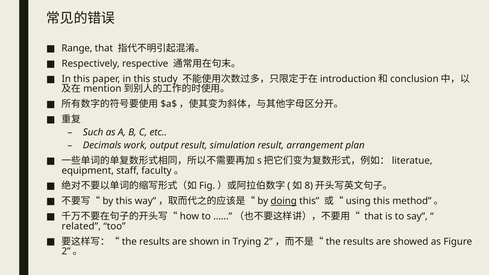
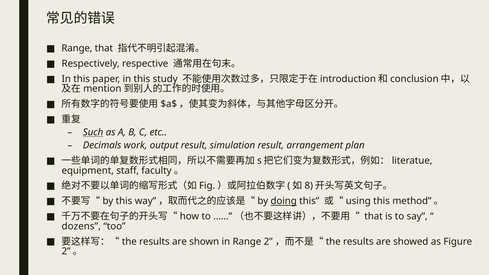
Such underline: none -> present
related: related -> dozens
in Trying: Trying -> Range
